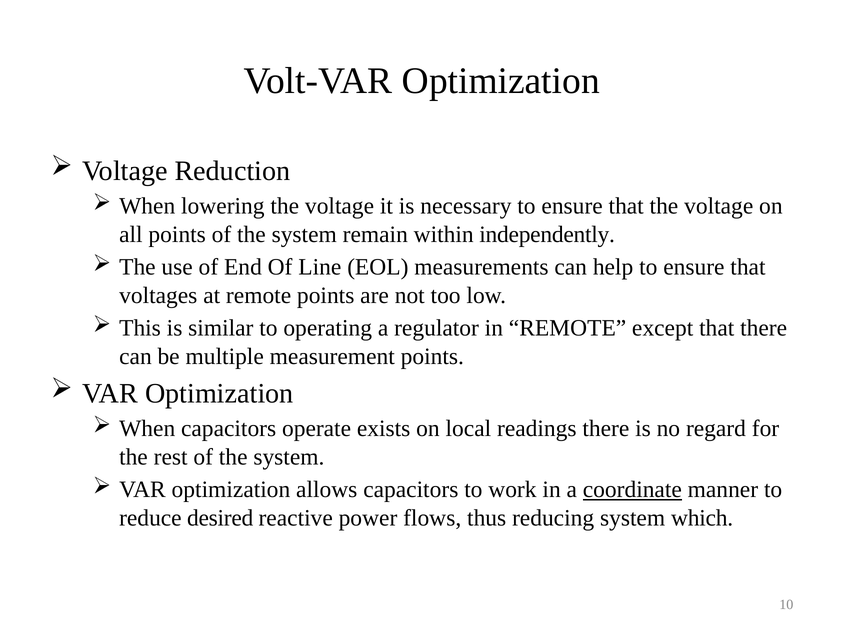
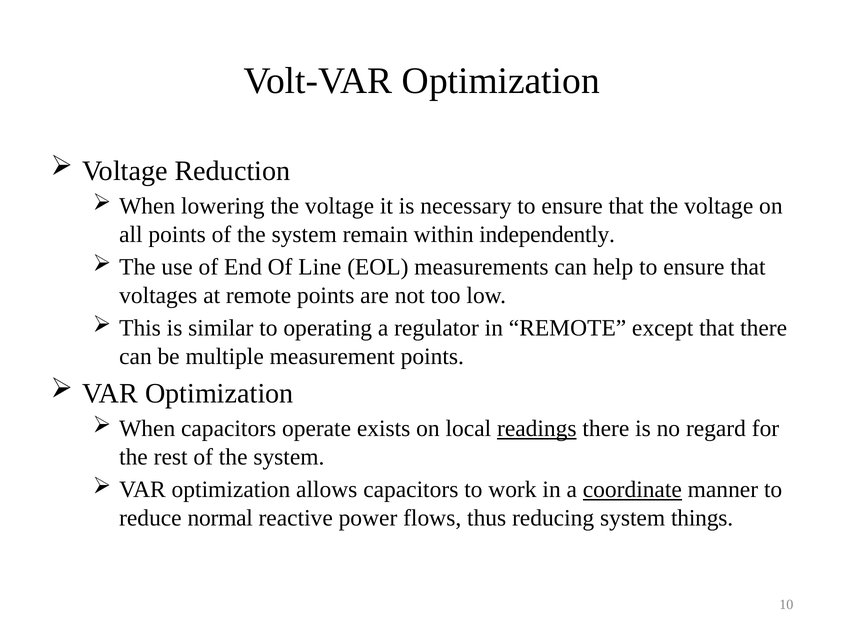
readings underline: none -> present
desired: desired -> normal
which: which -> things
